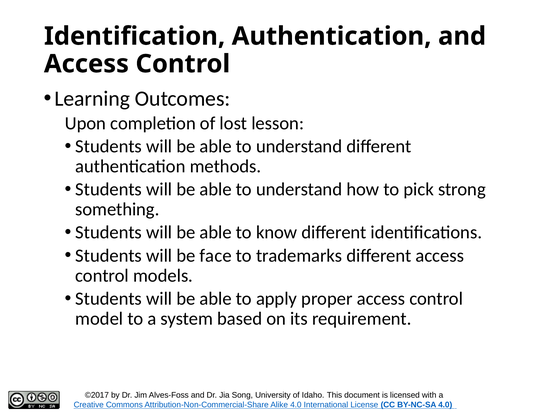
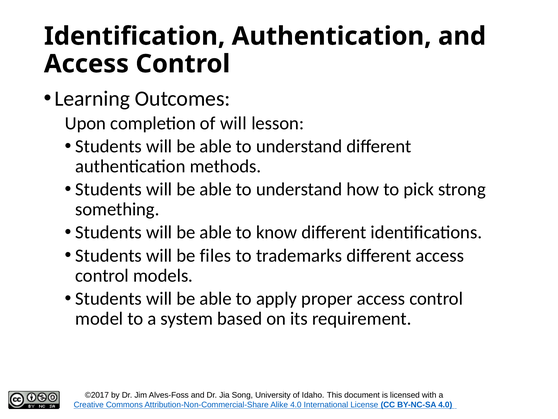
of lost: lost -> will
face: face -> files
